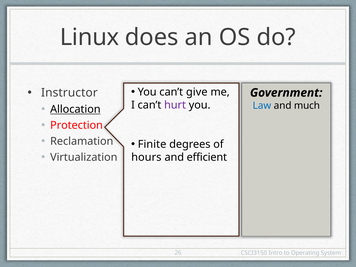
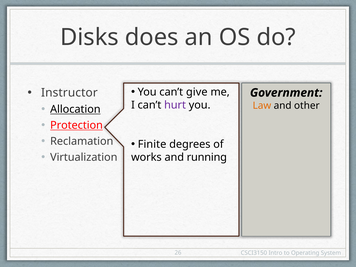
Linux: Linux -> Disks
Law colour: blue -> orange
much: much -> other
Protection underline: none -> present
hours: hours -> works
efficient: efficient -> running
